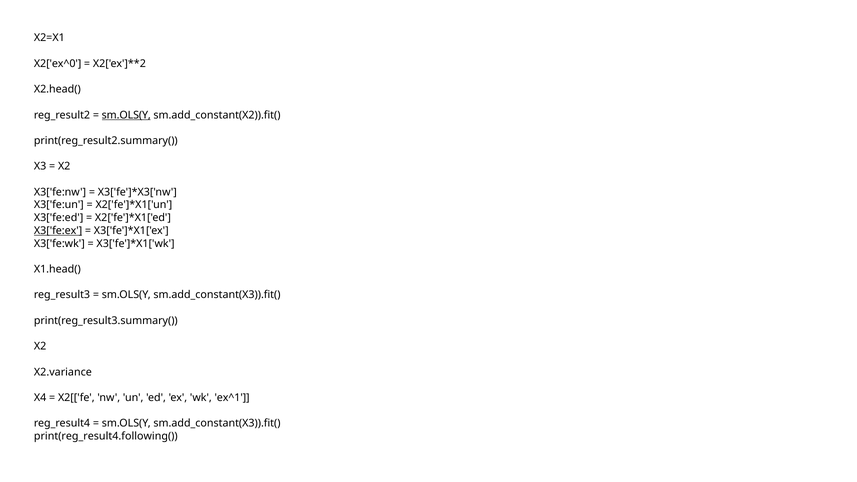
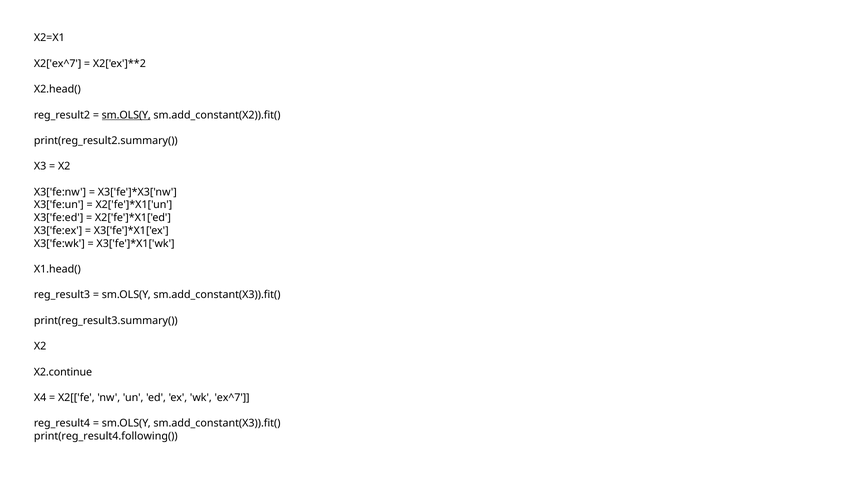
X2['ex^0: X2['ex^0 -> X2['ex^7
X3['fe:ex underline: present -> none
X2.variance: X2.variance -> X2.continue
ex^1: ex^1 -> ex^7
